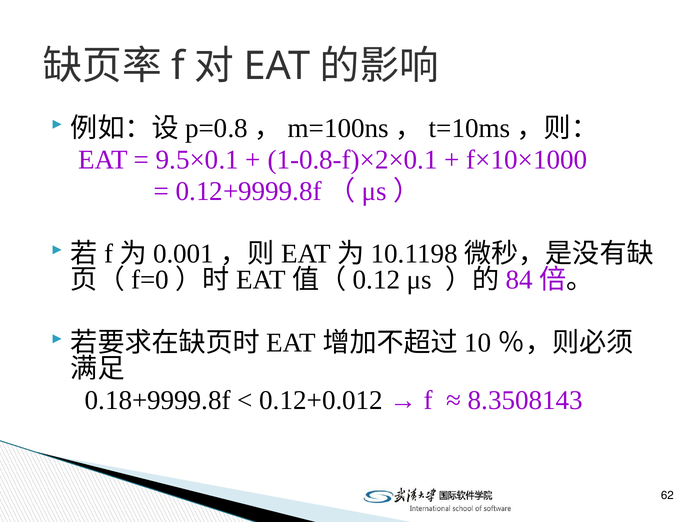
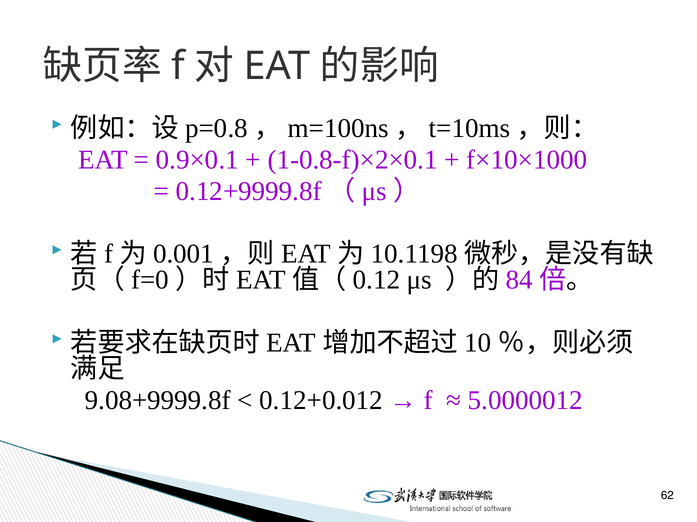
9.5×0.1: 9.5×0.1 -> 0.9×0.1
0.18+9999.8f: 0.18+9999.8f -> 9.08+9999.8f
8.3508143: 8.3508143 -> 5.0000012
